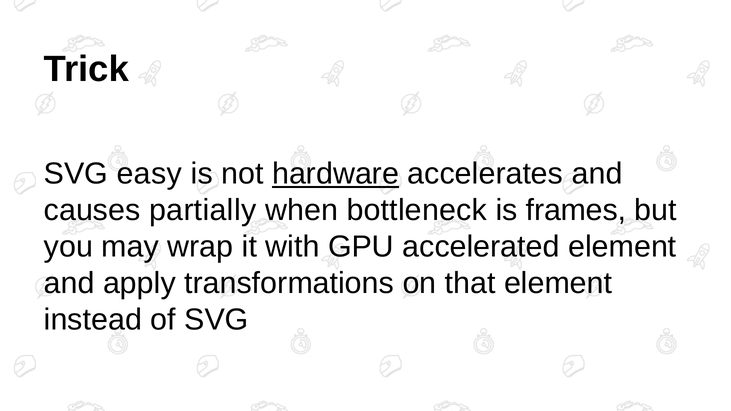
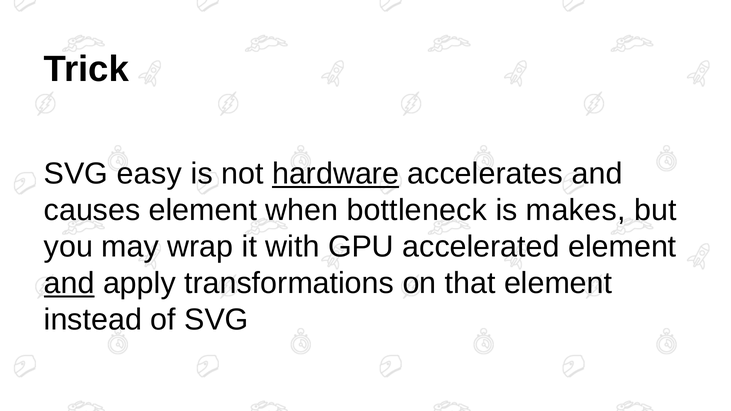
causes partially: partially -> element
frames: frames -> makes
and at (69, 284) underline: none -> present
